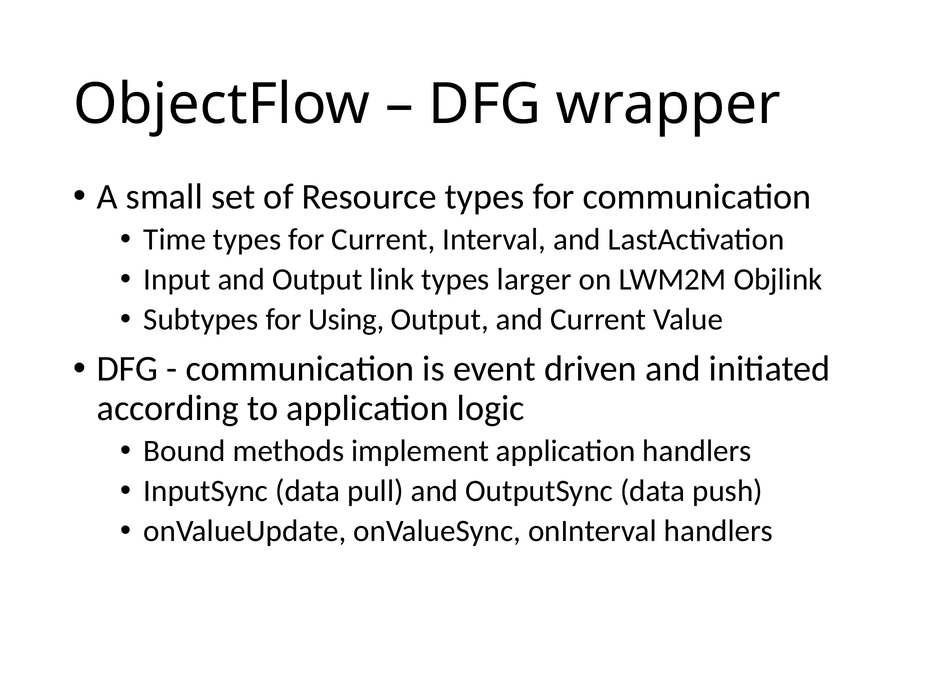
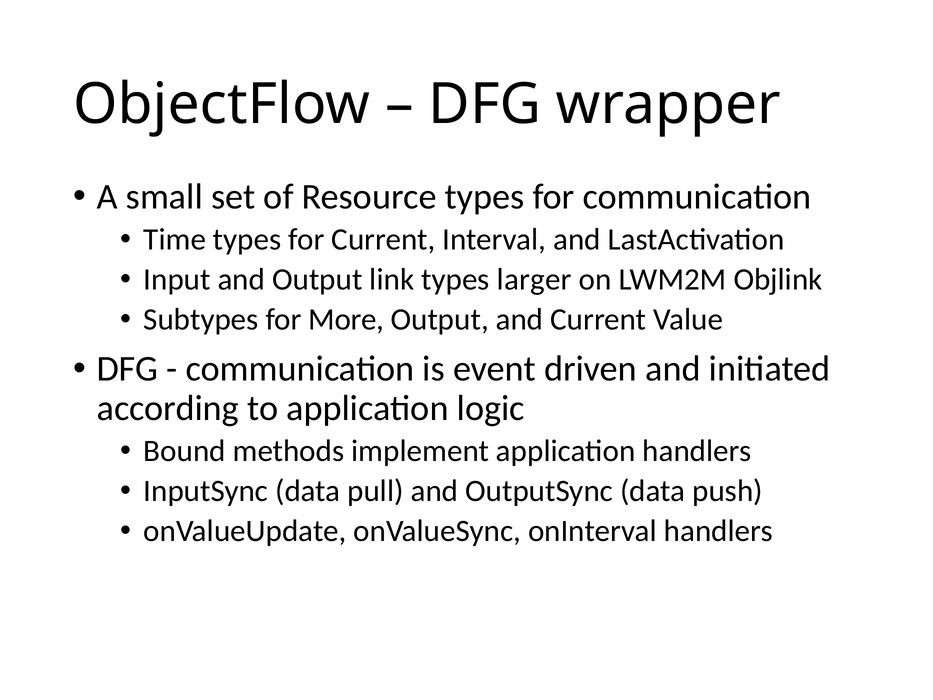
Using: Using -> More
